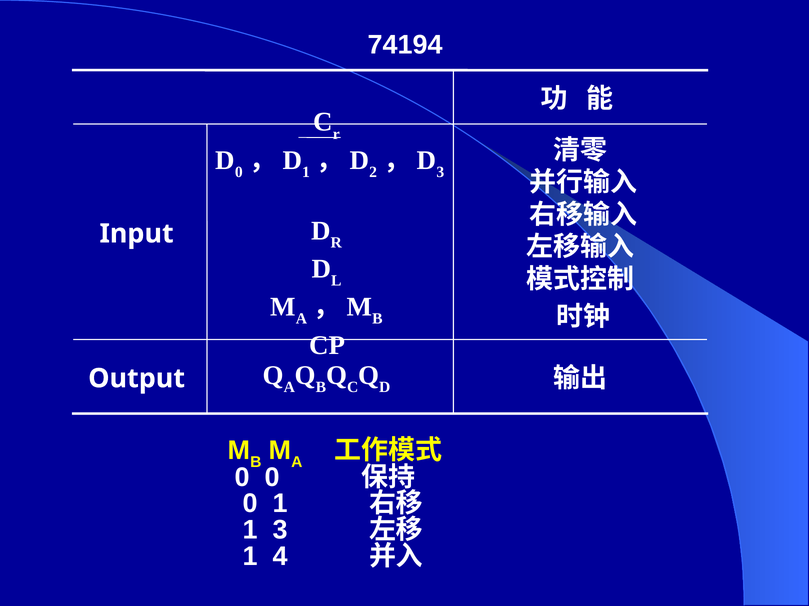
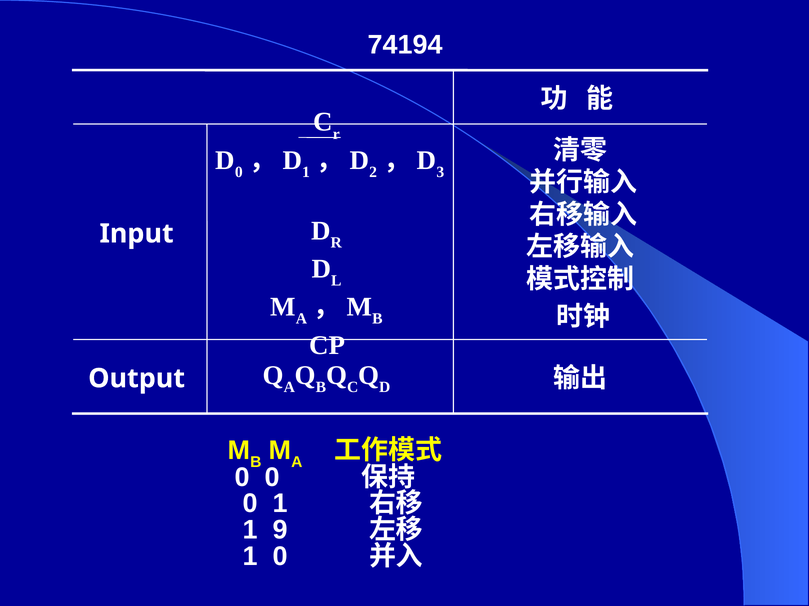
1 3: 3 -> 9
1 4: 4 -> 0
